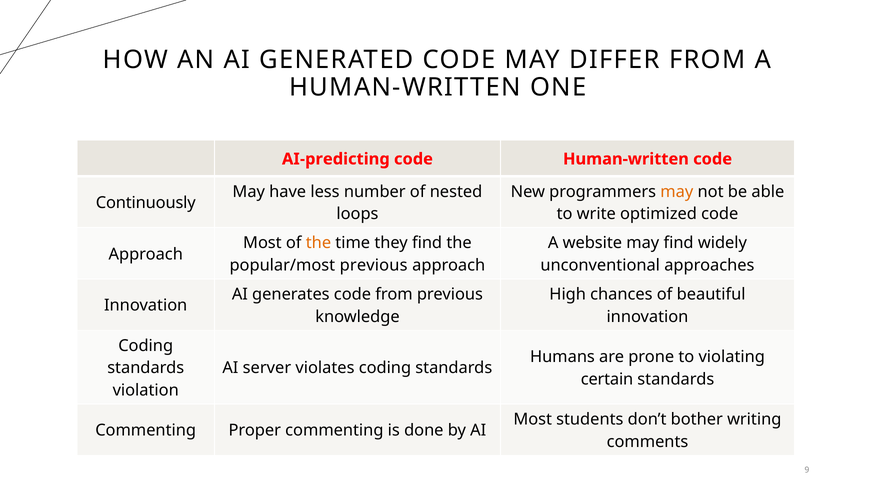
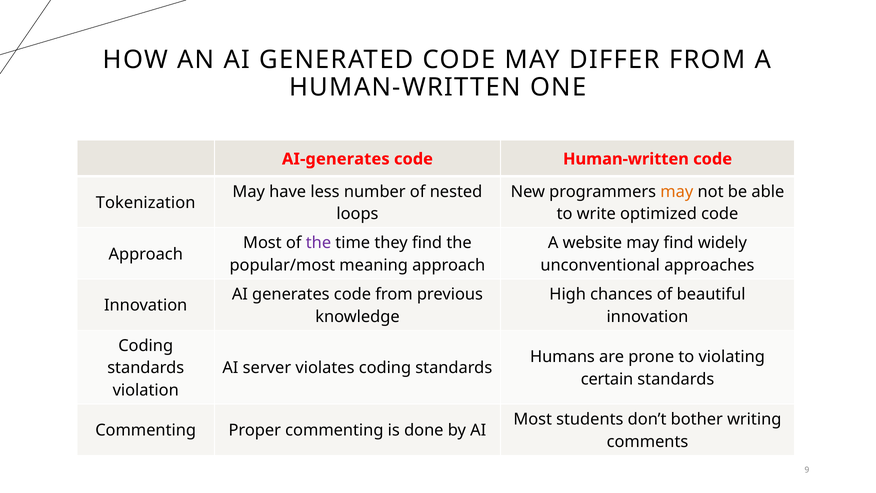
AI-predicting: AI-predicting -> AI-generates
Continuously: Continuously -> Tokenization
the at (318, 243) colour: orange -> purple
popular/most previous: previous -> meaning
